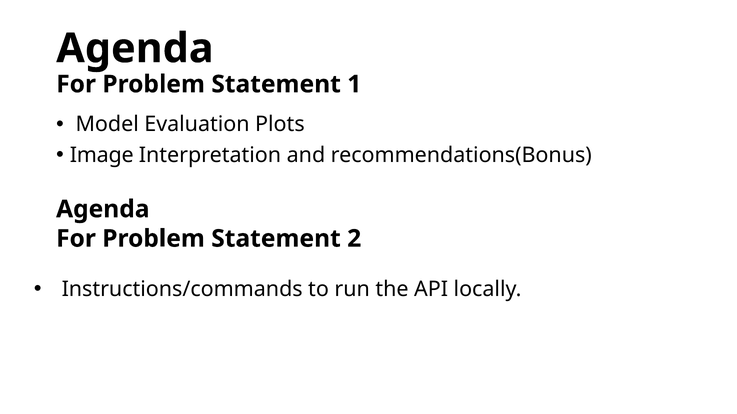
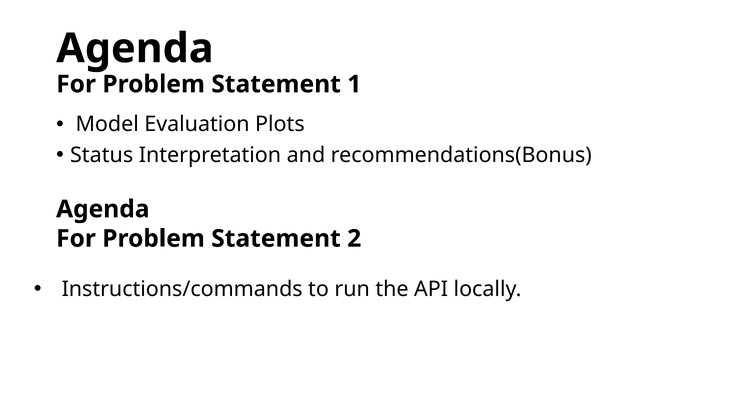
Image: Image -> Status
